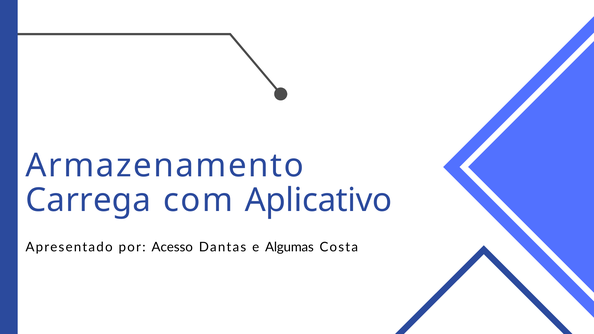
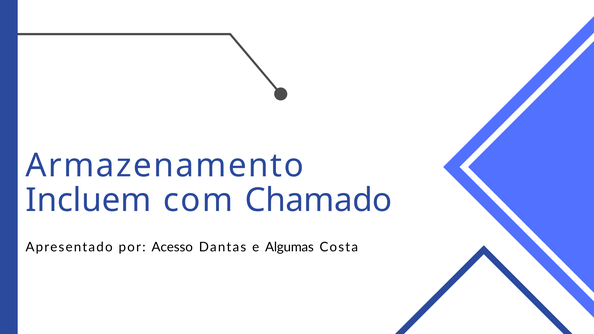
Carrega: Carrega -> Incluem
Aplicativo: Aplicativo -> Chamado
